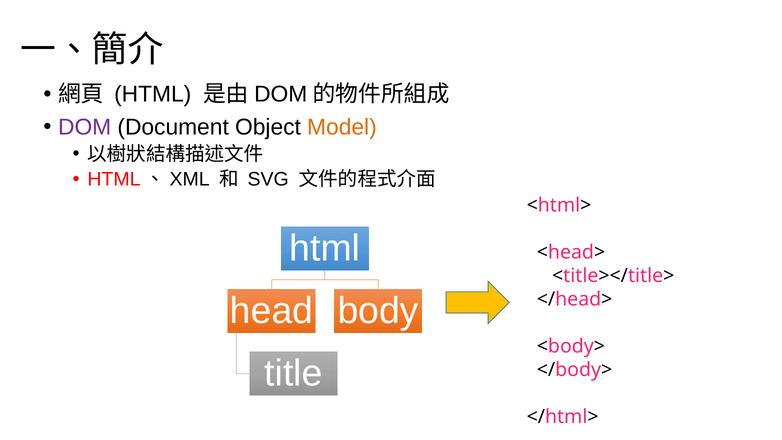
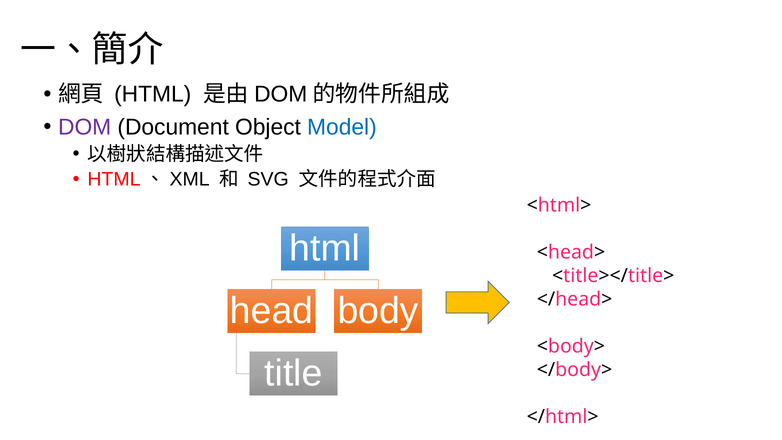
Model colour: orange -> blue
